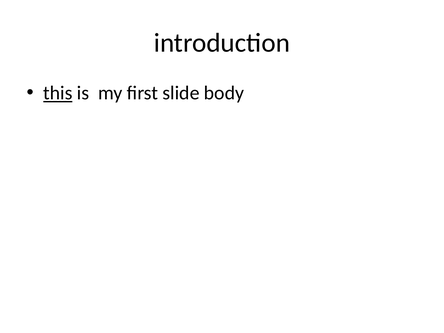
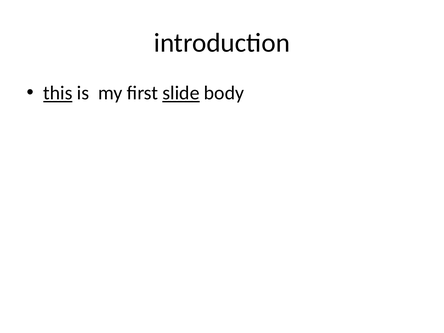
slide underline: none -> present
